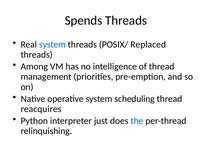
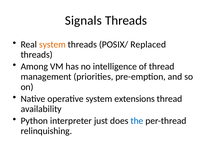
Spends: Spends -> Signals
system at (52, 44) colour: blue -> orange
scheduling: scheduling -> extensions
reacquires: reacquires -> availability
